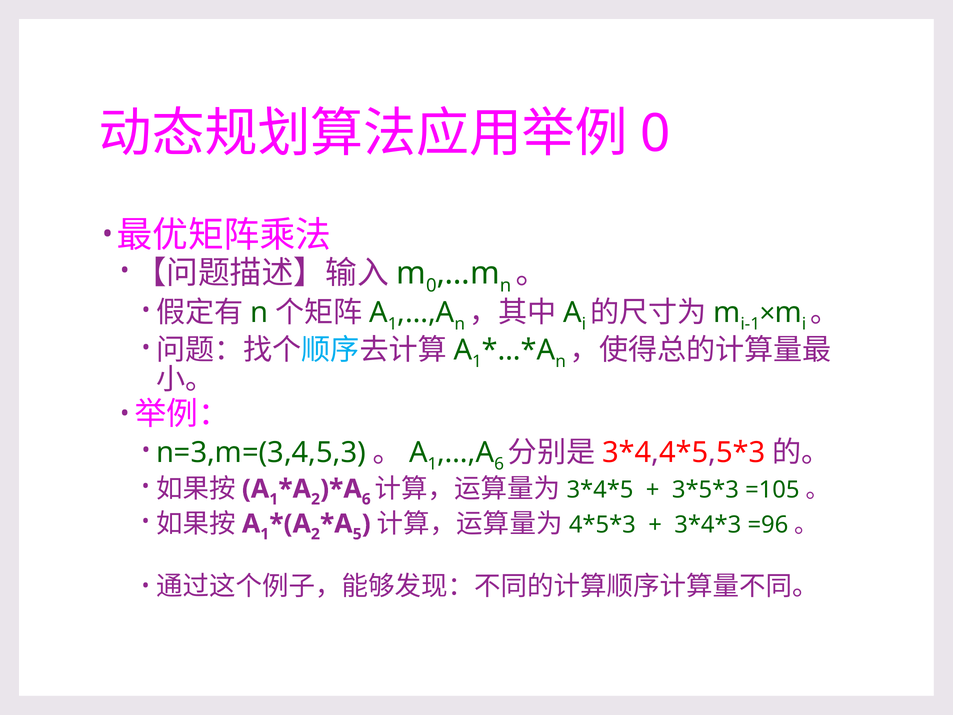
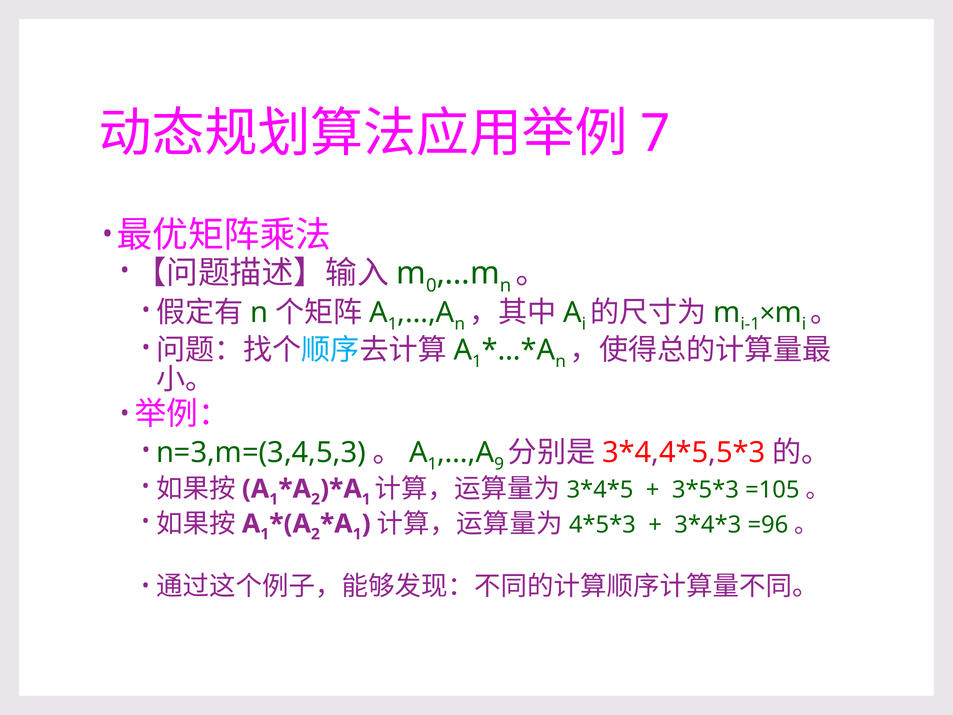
0 at (656, 134): 0 -> 7
6 at (499, 464): 6 -> 9
6 at (366, 499): 6 -> 1
5 at (357, 534): 5 -> 1
